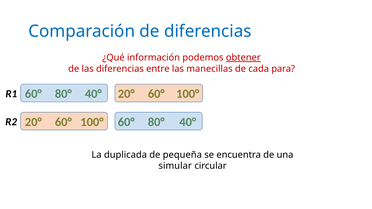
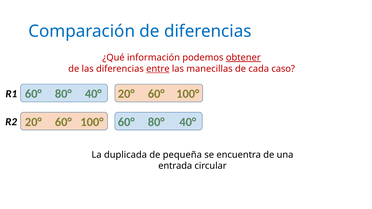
entre underline: none -> present
para: para -> caso
simular: simular -> entrada
